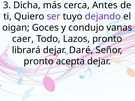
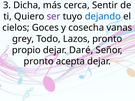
Antes: Antes -> Sentir
dejando colour: purple -> blue
oigan: oigan -> cielos
condujo: condujo -> cosecha
caer: caer -> grey
librará: librará -> propio
